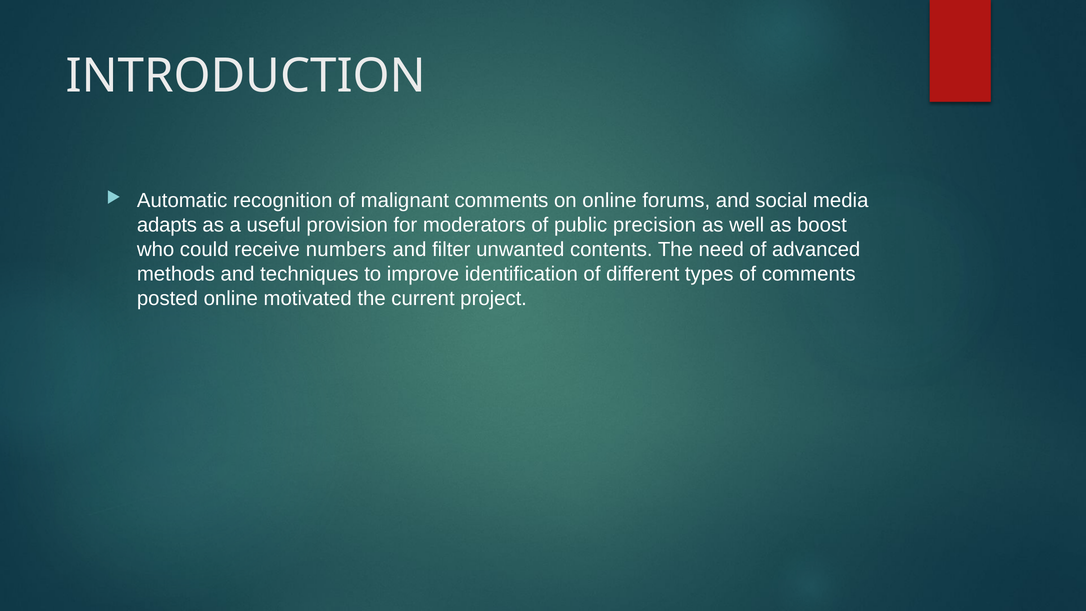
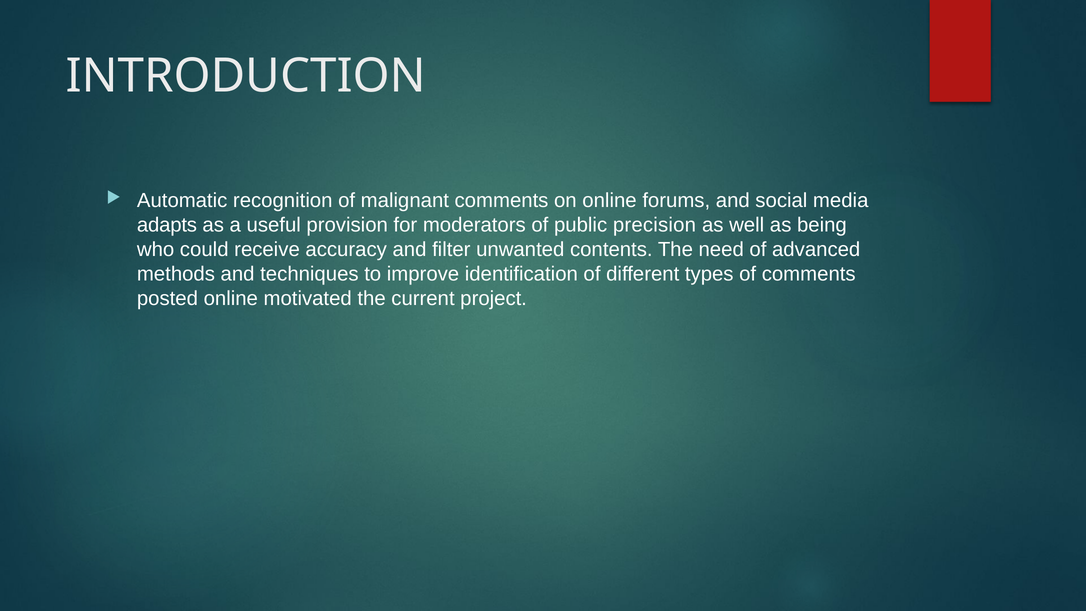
boost: boost -> being
numbers: numbers -> accuracy
